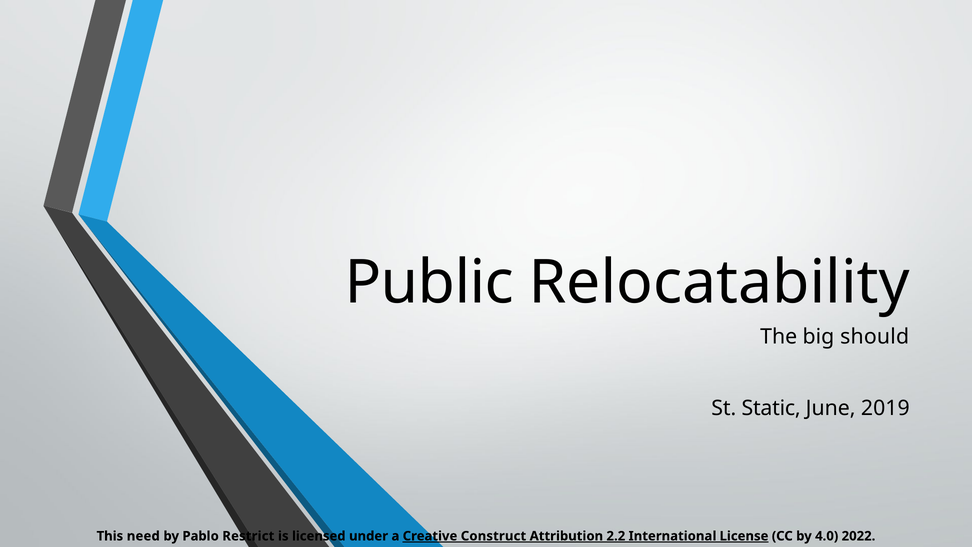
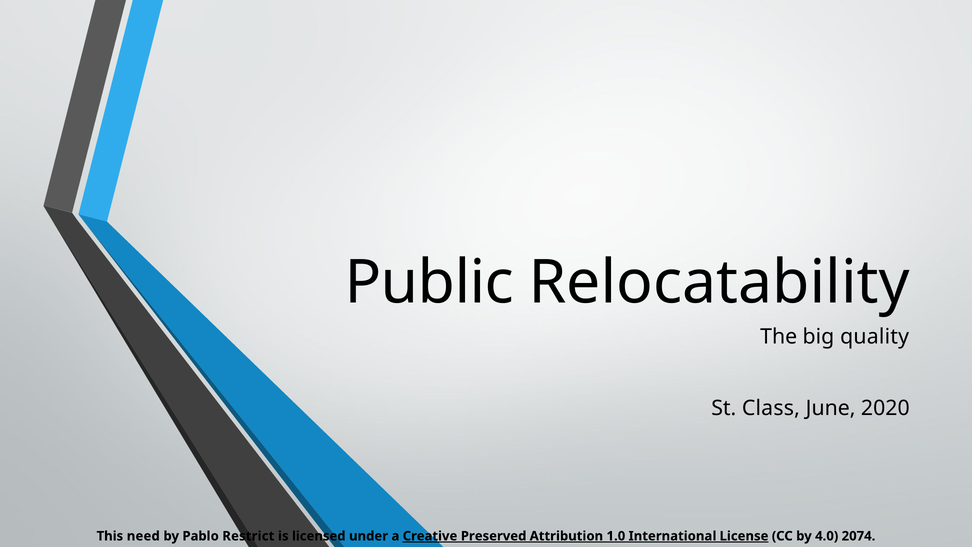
should: should -> quality
Static: Static -> Class
2019: 2019 -> 2020
Construct: Construct -> Preserved
2.2: 2.2 -> 1.0
2022: 2022 -> 2074
